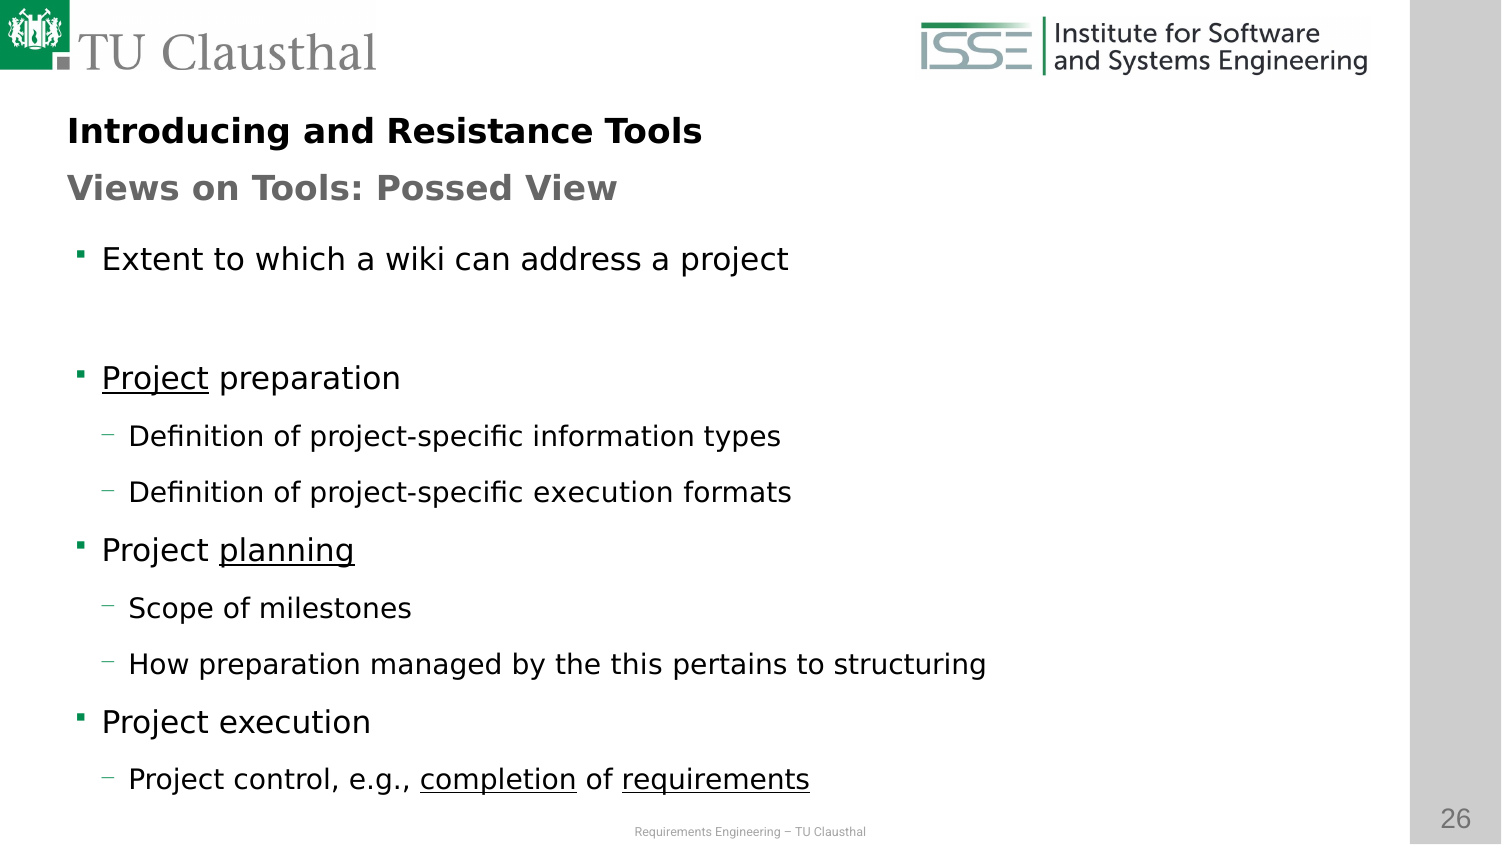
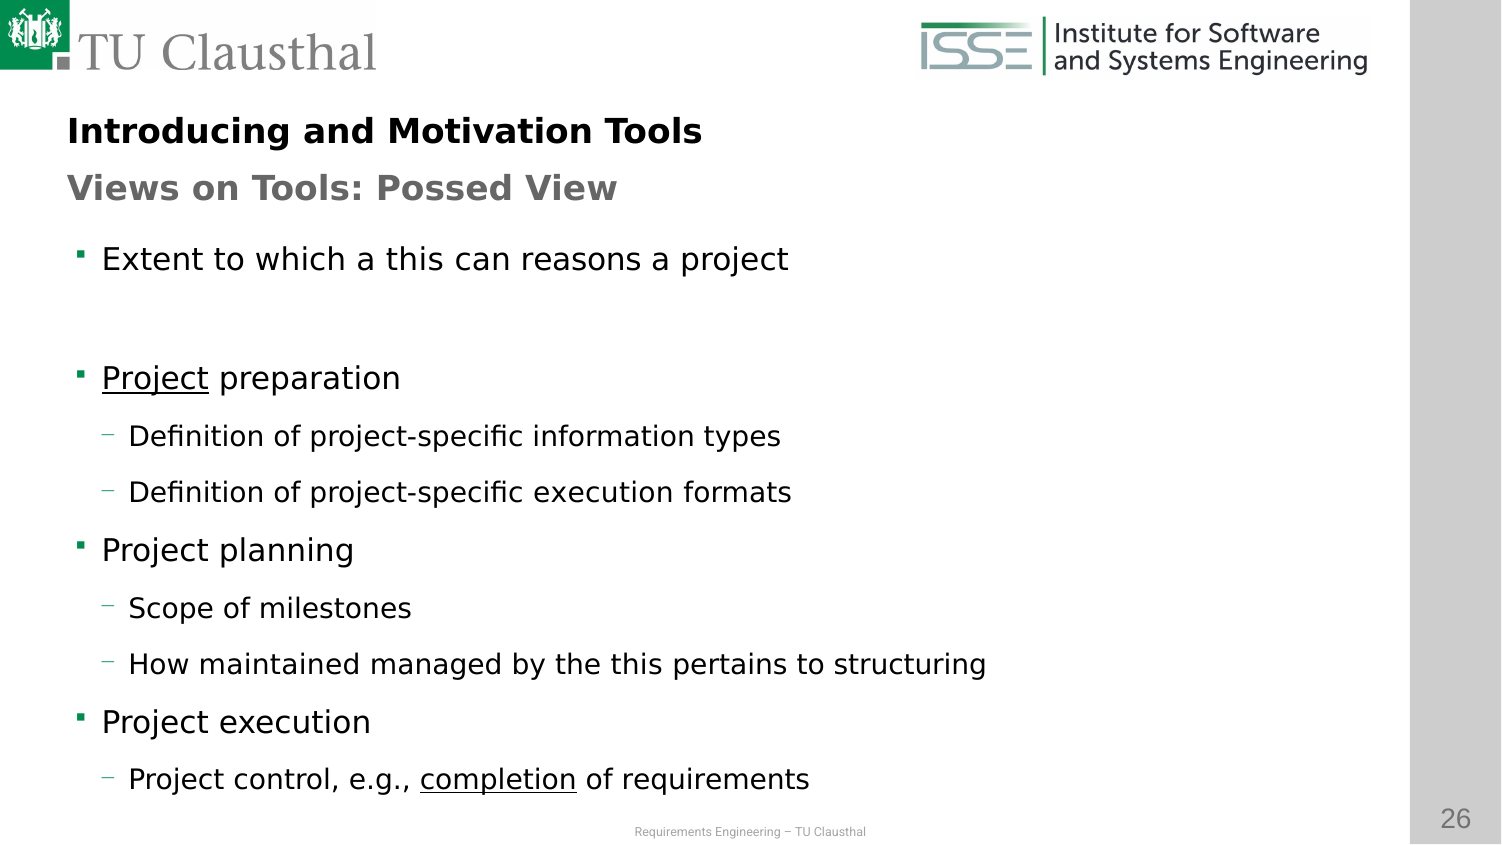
Resistance: Resistance -> Motivation
a wiki: wiki -> this
address: address -> reasons
planning underline: present -> none
How preparation: preparation -> maintained
requirements at (716, 780) underline: present -> none
